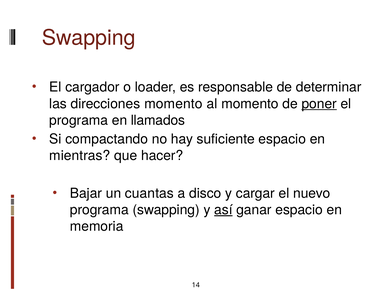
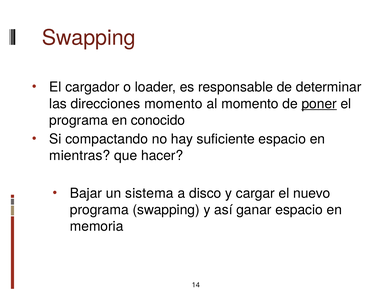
llamados: llamados -> conocido
cuantas: cuantas -> sistema
así underline: present -> none
